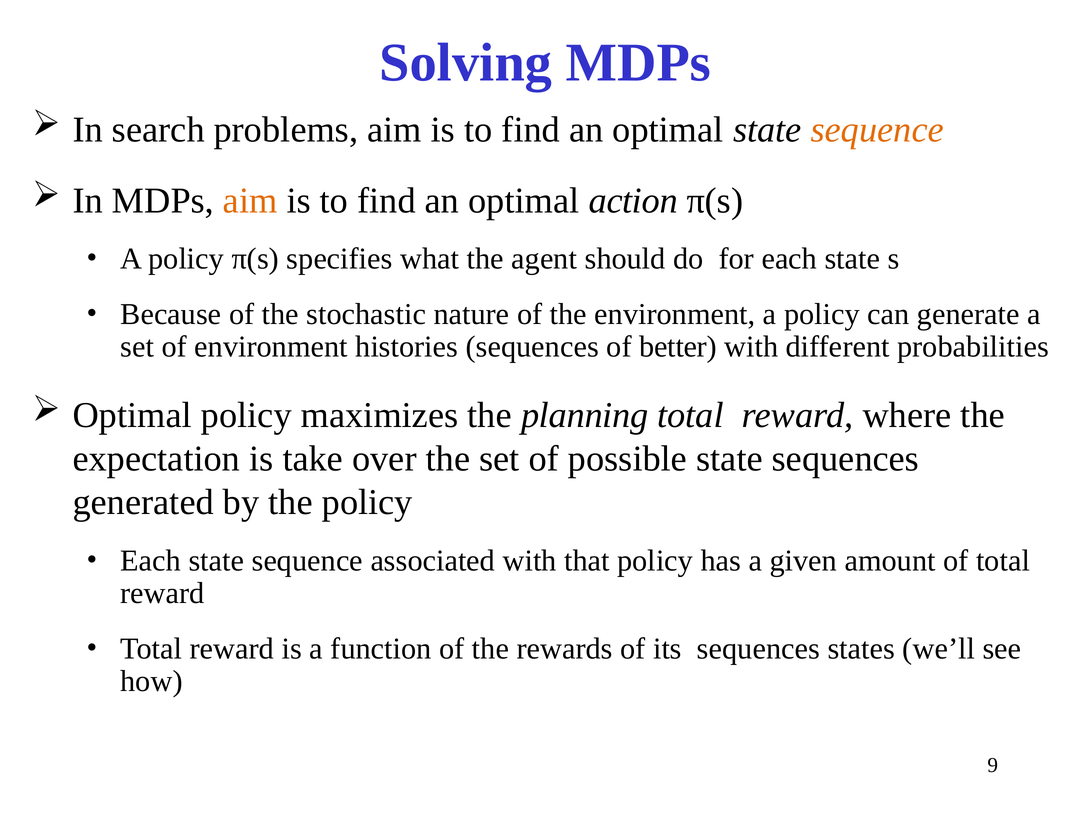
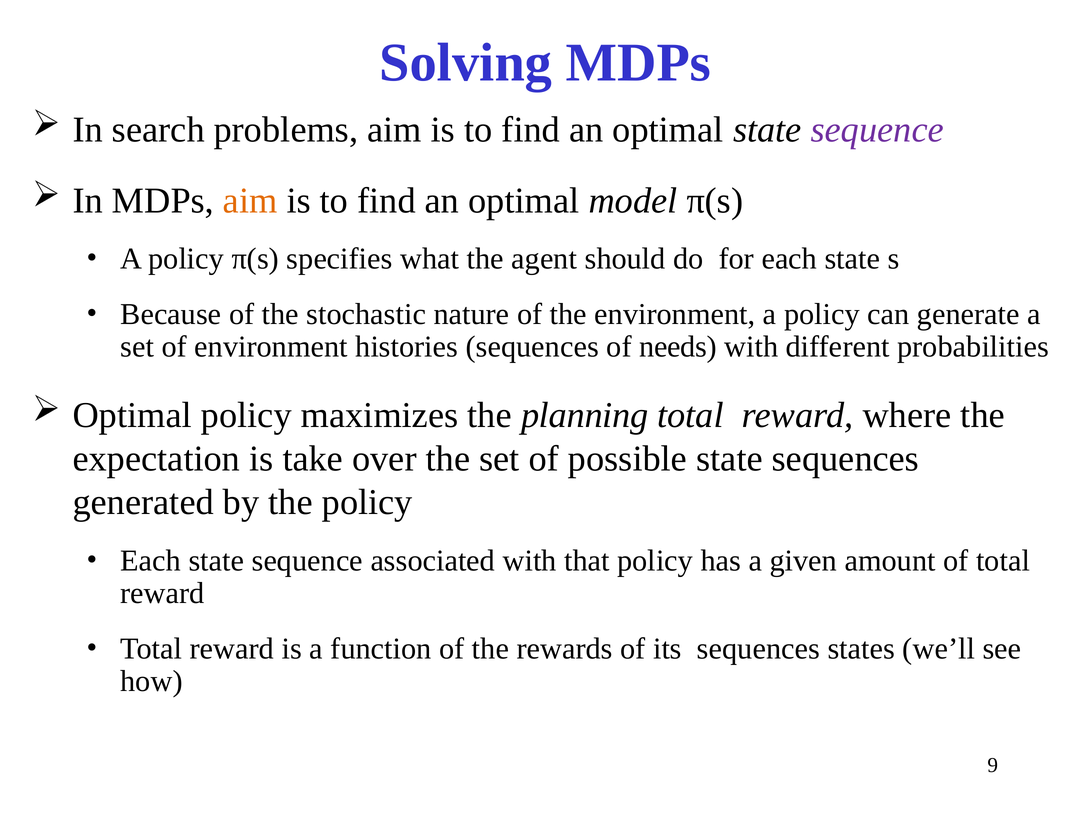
sequence at (877, 130) colour: orange -> purple
action: action -> model
better: better -> needs
